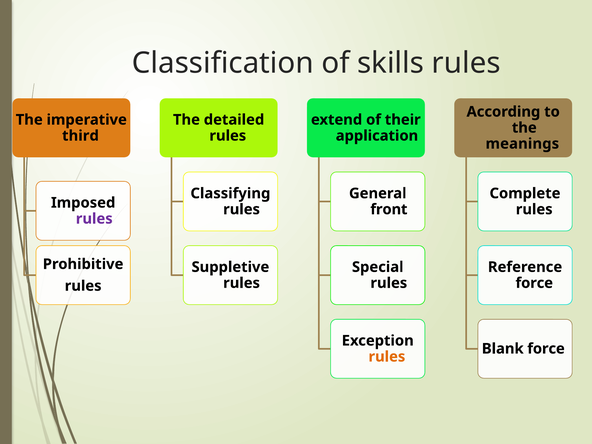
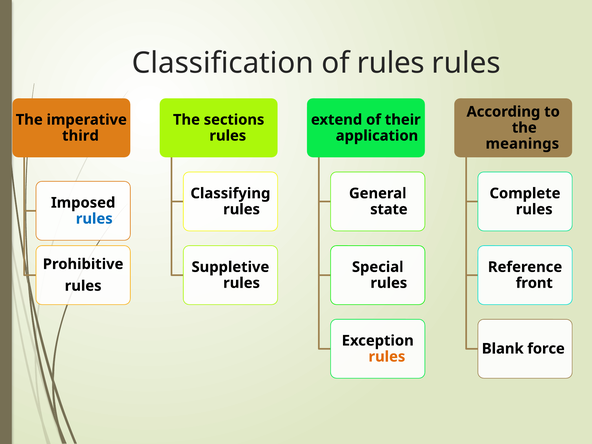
of skills: skills -> rules
detailed: detailed -> sections
front: front -> state
rules at (94, 219) colour: purple -> blue
force at (534, 283): force -> front
